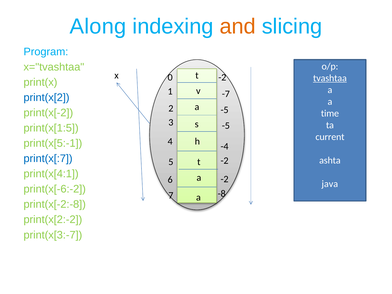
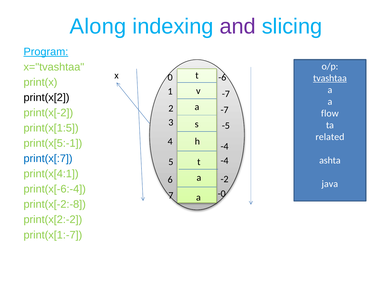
and colour: orange -> purple
Program underline: none -> present
-2 at (222, 77): -2 -> -6
print(x[2 colour: blue -> black
-5 at (225, 110): -5 -> -7
time: time -> flow
current: current -> related
-2 at (225, 161): -2 -> -4
print(x[-6:-2: print(x[-6:-2 -> print(x[-6:-4
-8: -8 -> -0
print(x[3:-7: print(x[3:-7 -> print(x[1:-7
